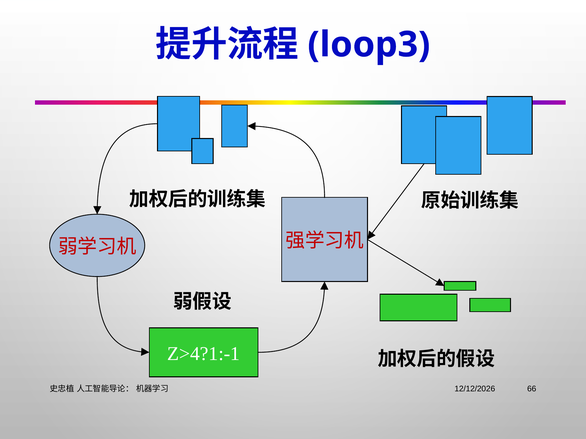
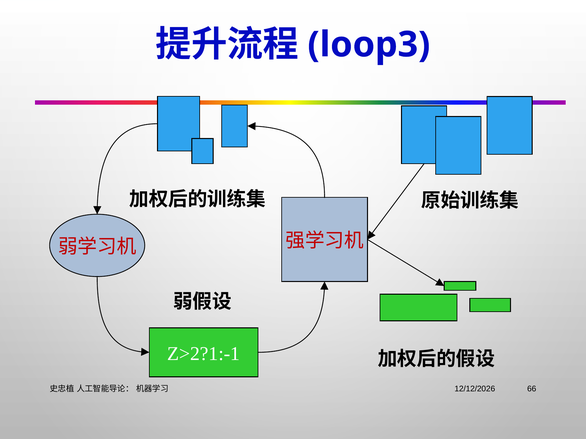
Z>4?1:-1: Z>4?1:-1 -> Z>2?1:-1
